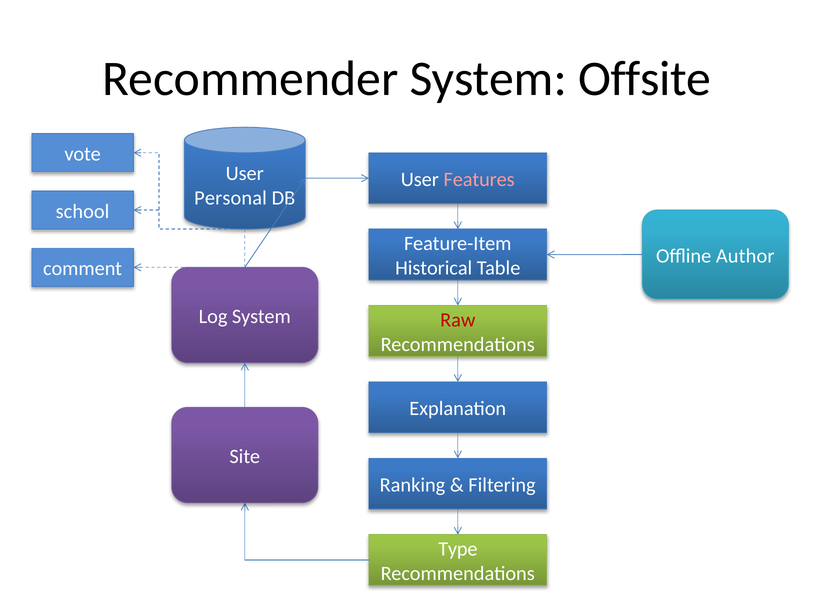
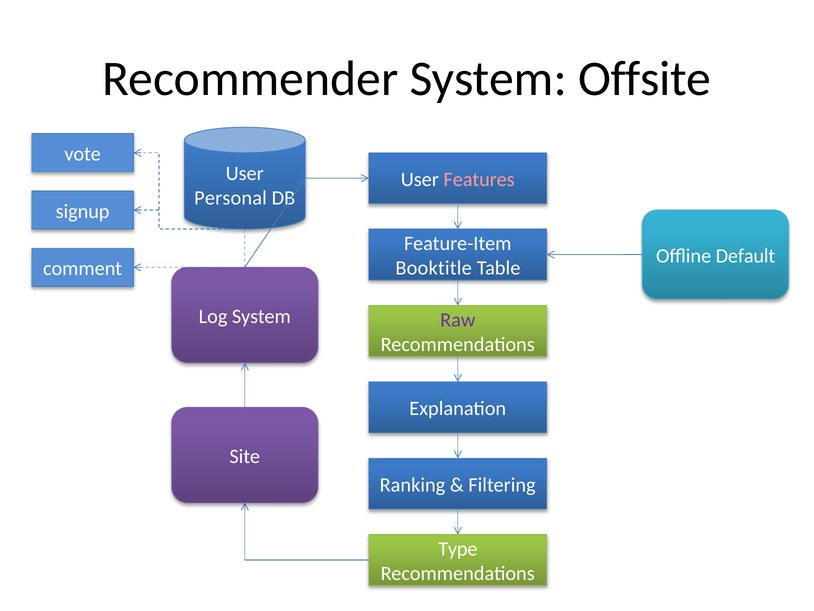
school: school -> signup
Author: Author -> Default
Historical: Historical -> Booktitle
Raw colour: red -> purple
